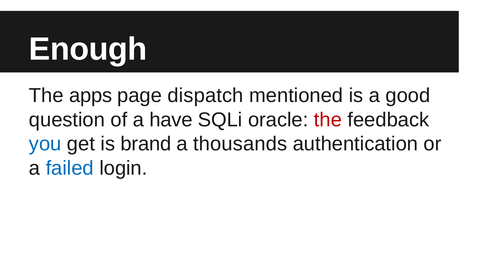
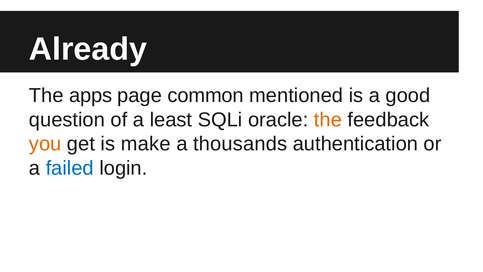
Enough: Enough -> Already
dispatch: dispatch -> common
have: have -> least
the at (328, 120) colour: red -> orange
you colour: blue -> orange
brand: brand -> make
